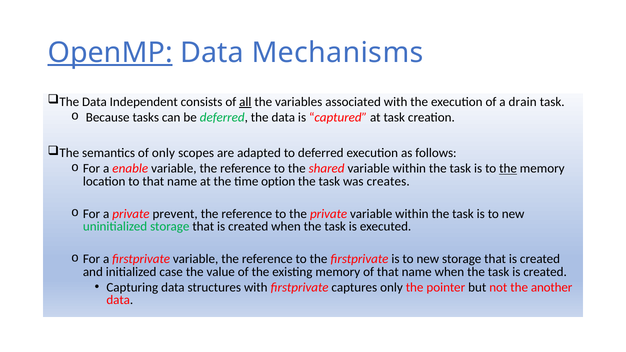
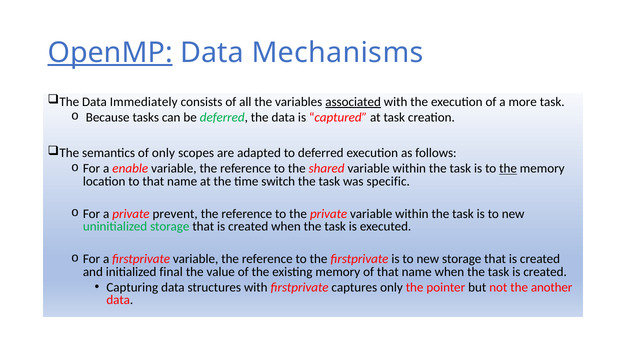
Independent: Independent -> Immediately
all underline: present -> none
associated underline: none -> present
drain: drain -> more
option: option -> switch
creates: creates -> specific
case: case -> final
